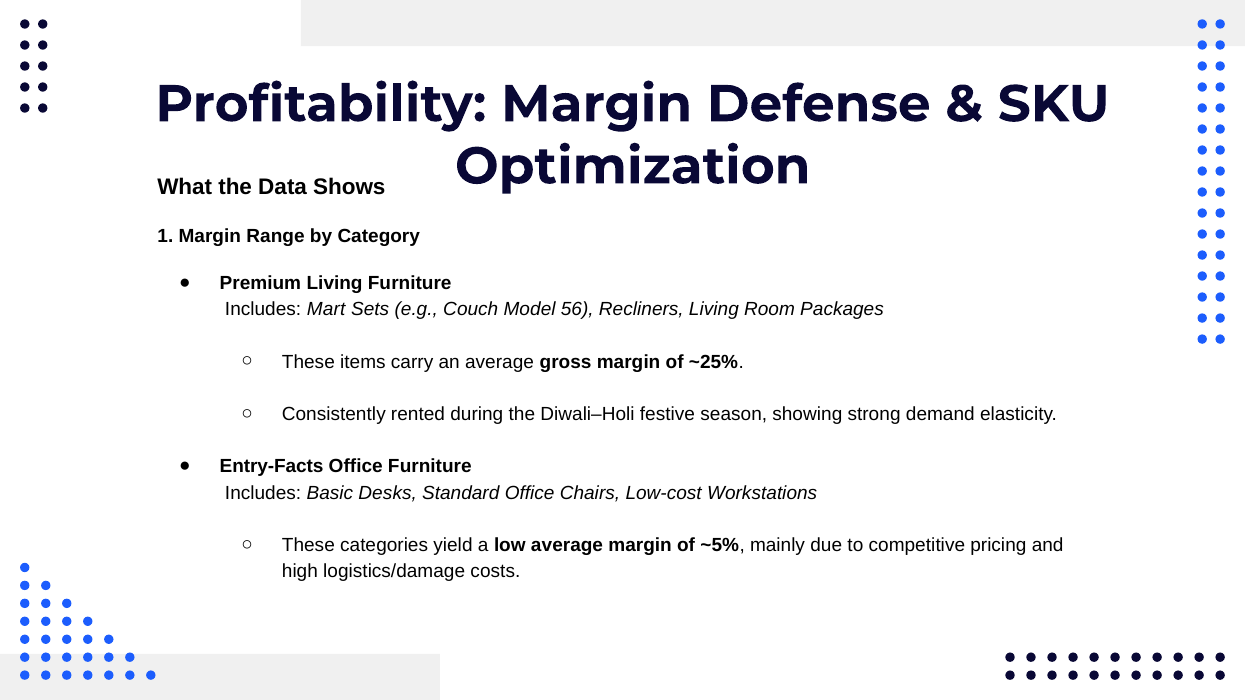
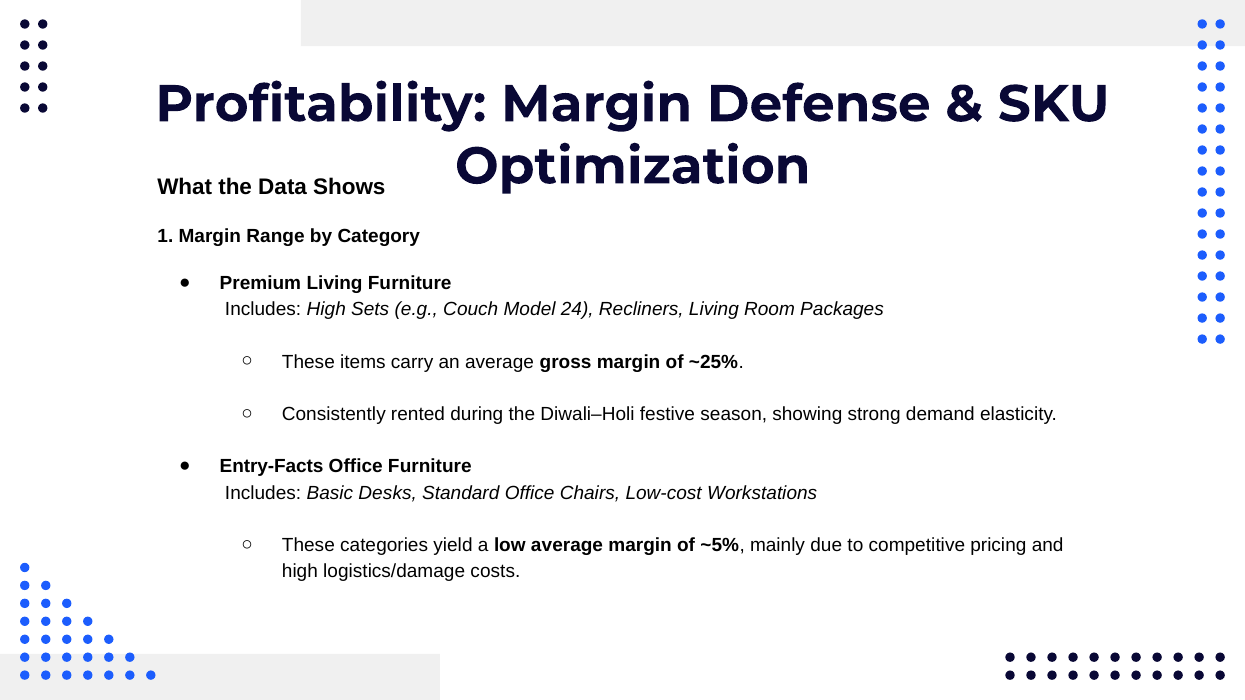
Includes Mart: Mart -> High
56: 56 -> 24
